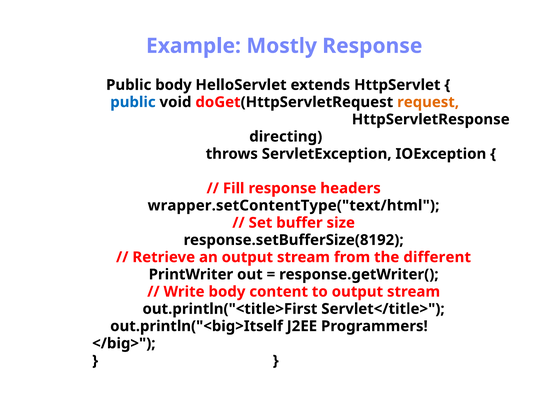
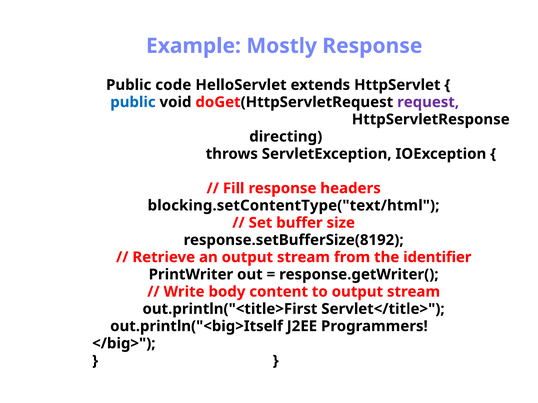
Public body: body -> code
request colour: orange -> purple
wrapper.setContentType("text/html: wrapper.setContentType("text/html -> blocking.setContentType("text/html
different: different -> identifier
